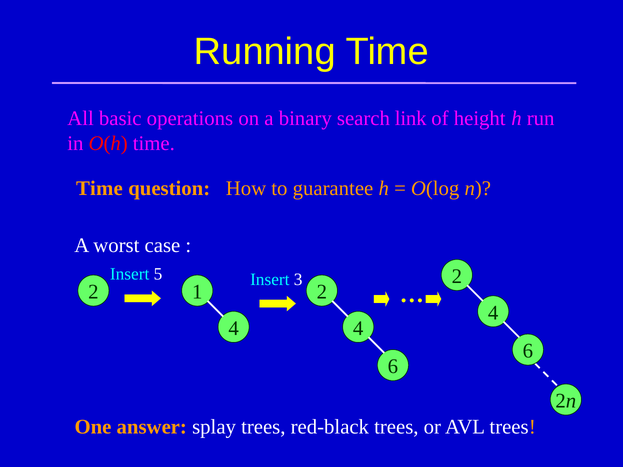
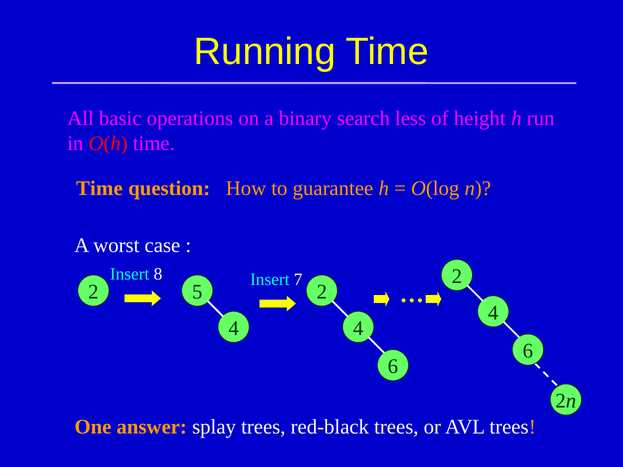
link: link -> less
5: 5 -> 8
3: 3 -> 7
1: 1 -> 5
